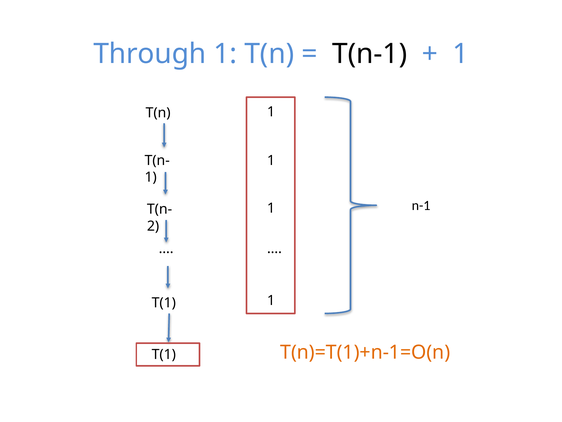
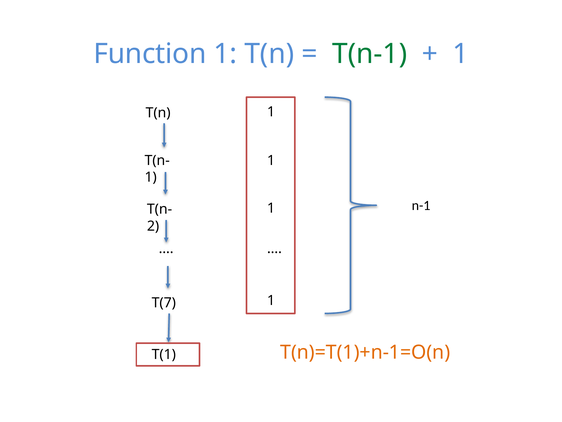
Through: Through -> Function
T(n-1 colour: black -> green
T(1 at (164, 303): T(1 -> T(7
